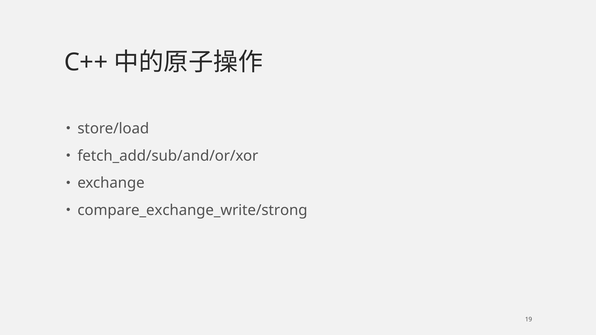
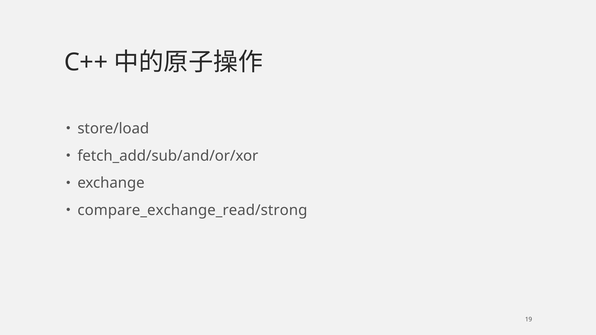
compare_exchange_write/strong: compare_exchange_write/strong -> compare_exchange_read/strong
